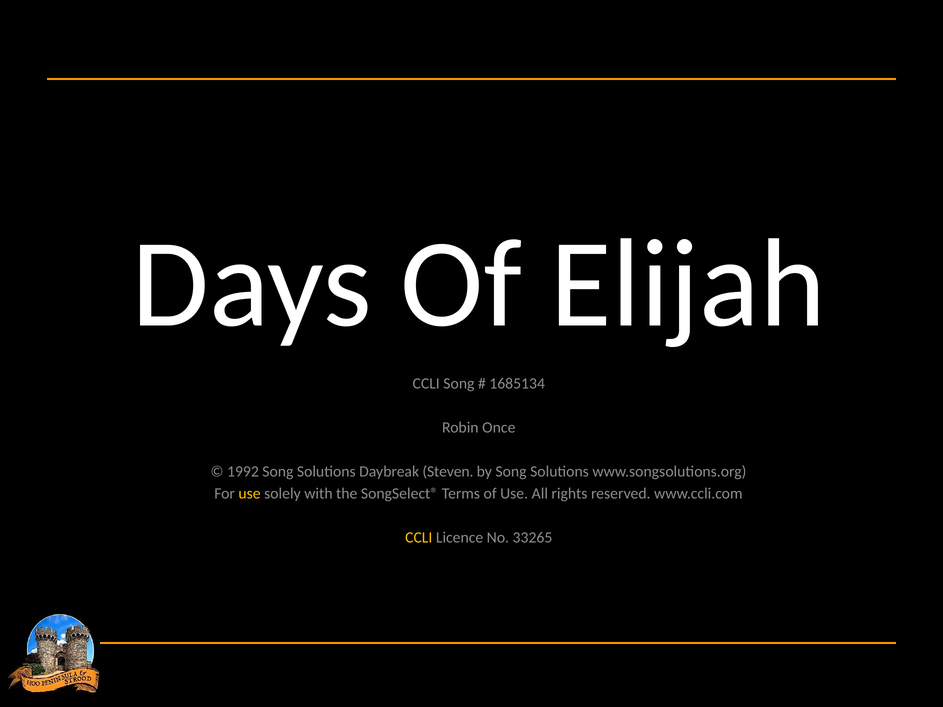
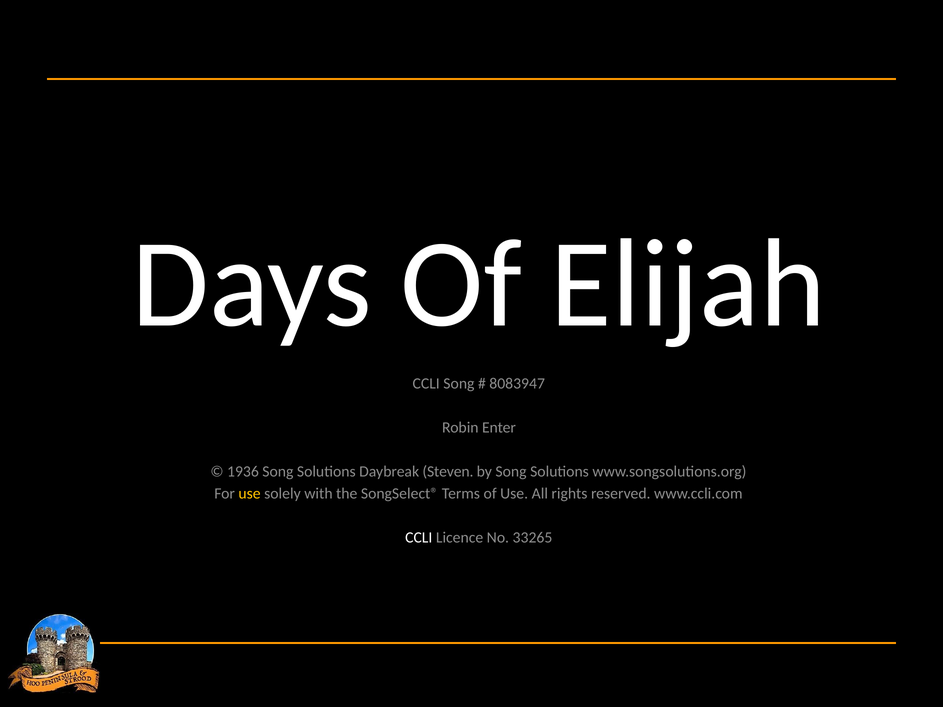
1685134: 1685134 -> 8083947
Once: Once -> Enter
1992: 1992 -> 1936
CCLI at (419, 538) colour: yellow -> white
